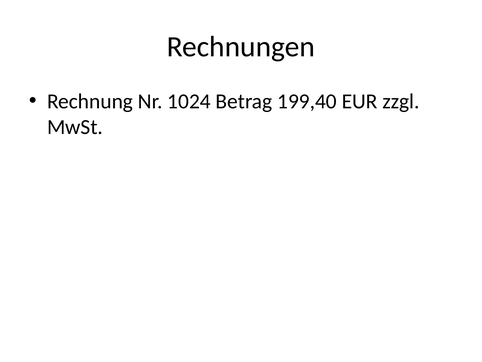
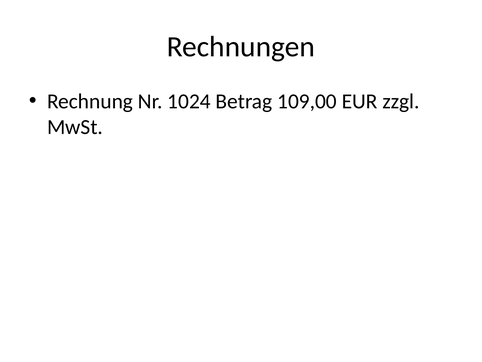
199,40: 199,40 -> 109,00
